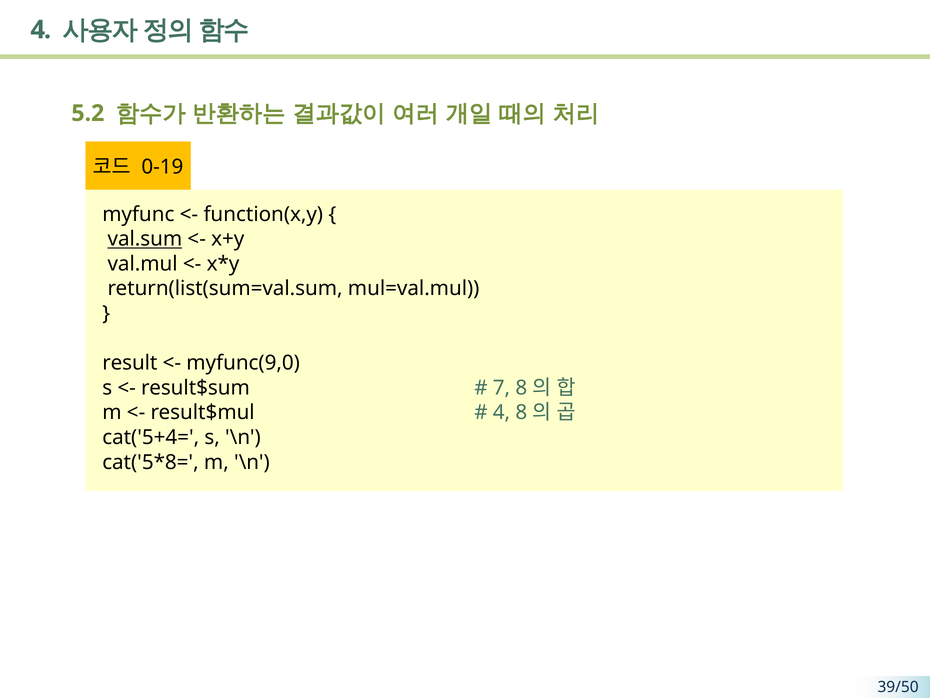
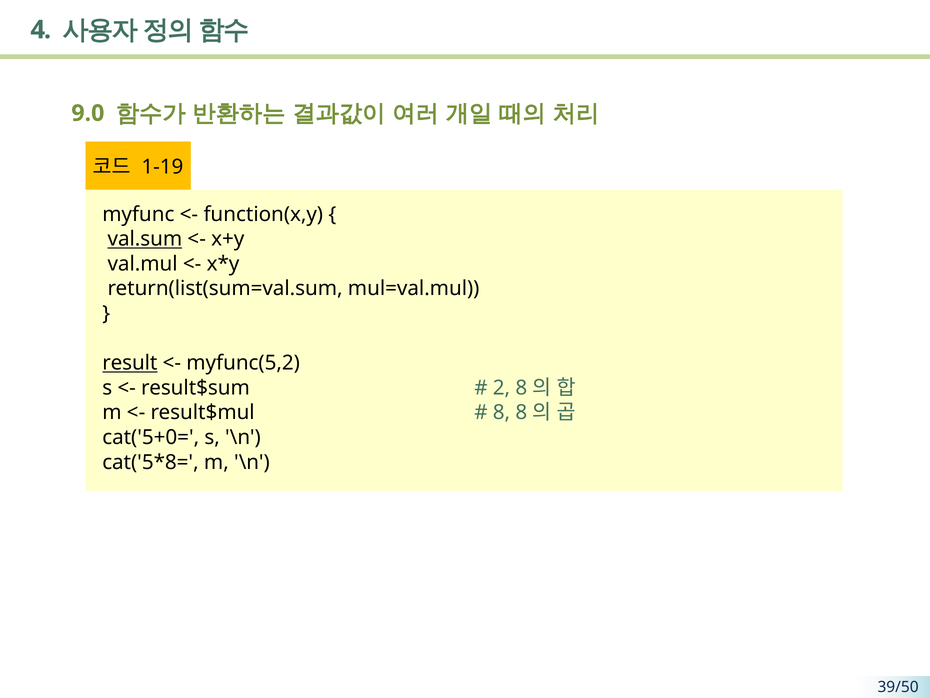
5.2: 5.2 -> 9.0
0-19: 0-19 -> 1-19
result underline: none -> present
myfunc(9,0: myfunc(9,0 -> myfunc(5,2
7: 7 -> 2
4 at (501, 412): 4 -> 8
cat('5+4=: cat('5+4= -> cat('5+0=
